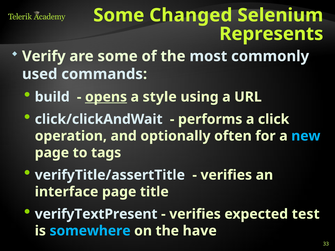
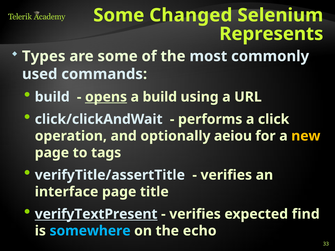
Verify: Verify -> Types
a style: style -> build
often: often -> aeiou
new colour: light blue -> yellow
verifyTextPresent underline: none -> present
test: test -> find
have: have -> echo
